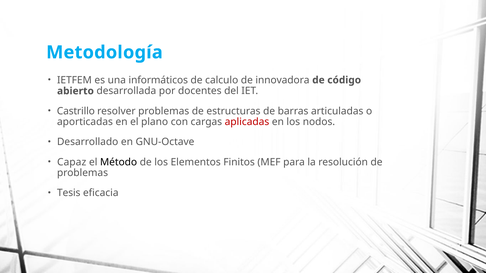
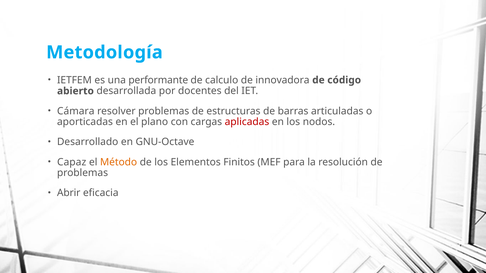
informáticos: informáticos -> performante
Castrillo: Castrillo -> Cámara
Método colour: black -> orange
Tesis: Tesis -> Abrir
